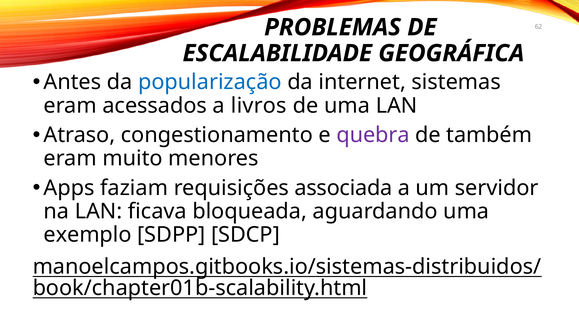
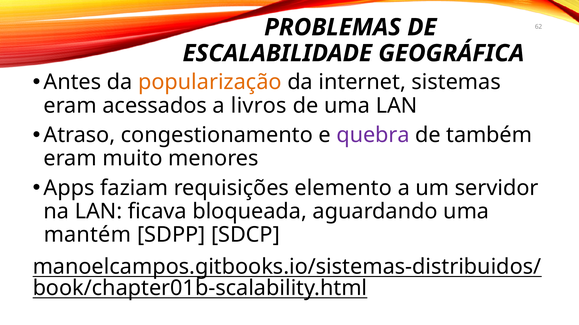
popularização colour: blue -> orange
associada: associada -> elemento
exemplo: exemplo -> mantém
